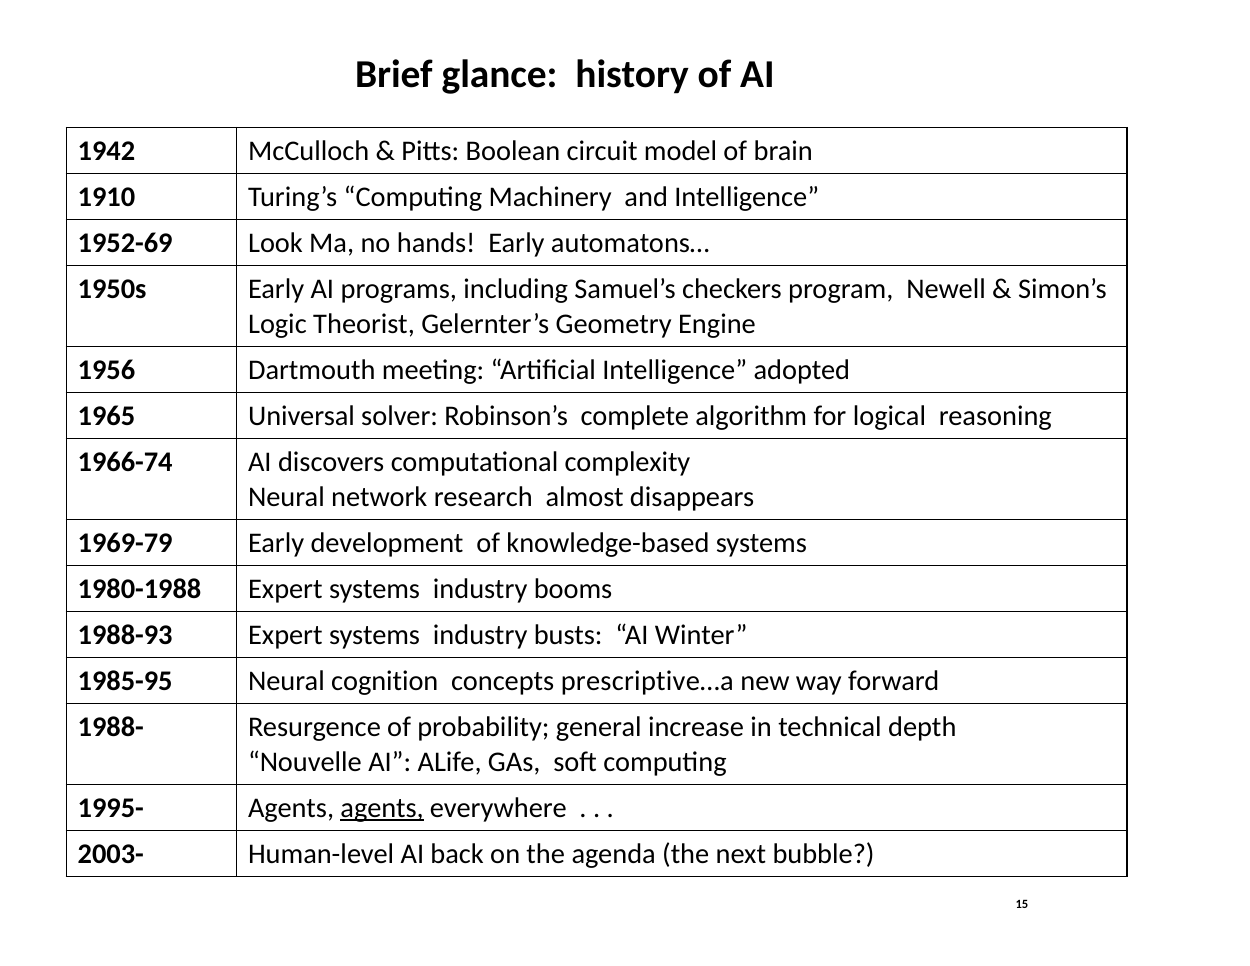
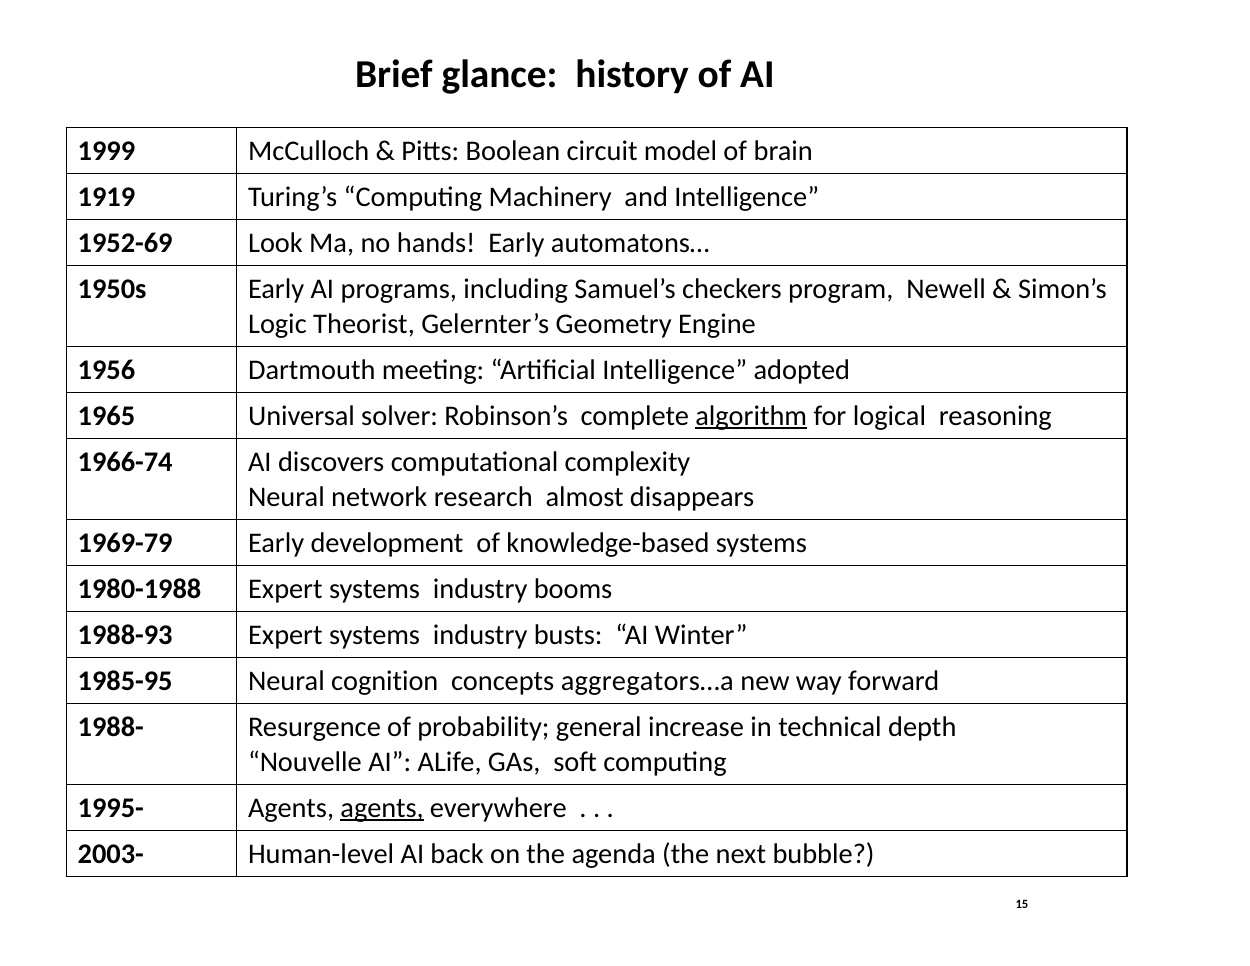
1942: 1942 -> 1999
1910: 1910 -> 1919
algorithm underline: none -> present
prescriptive…a: prescriptive…a -> aggregators…a
